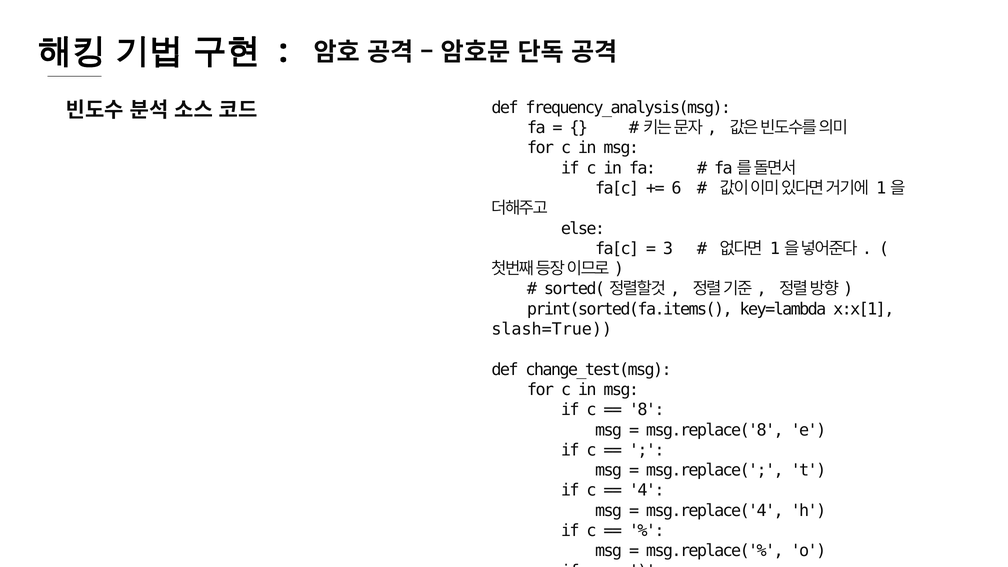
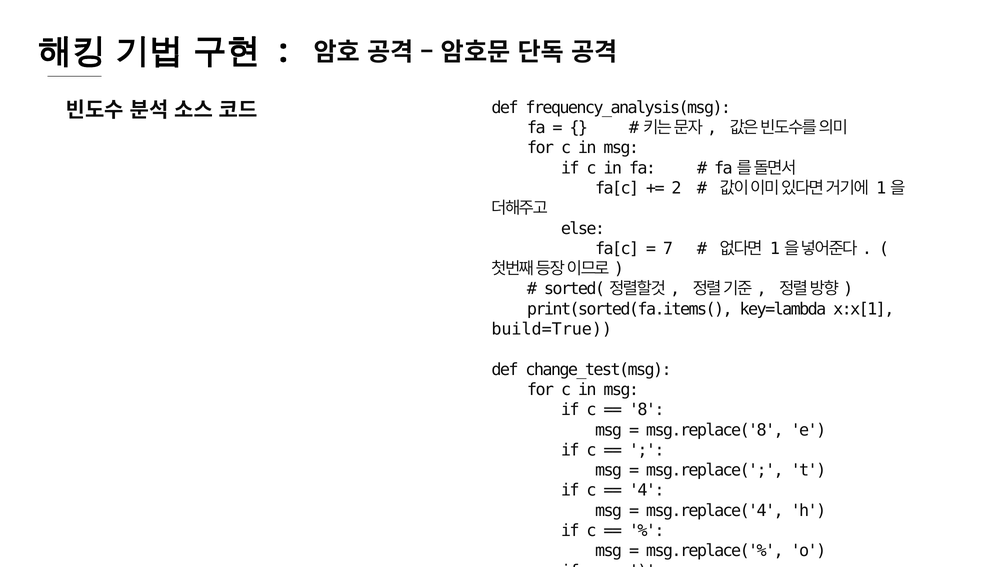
6 at (677, 188): 6 -> 2
3: 3 -> 7
slash=True: slash=True -> build=True
